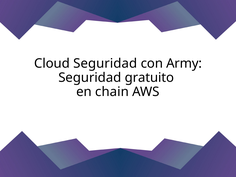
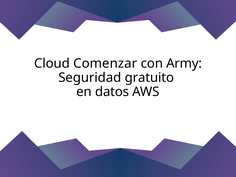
Cloud Seguridad: Seguridad -> Comenzar
chain: chain -> datos
